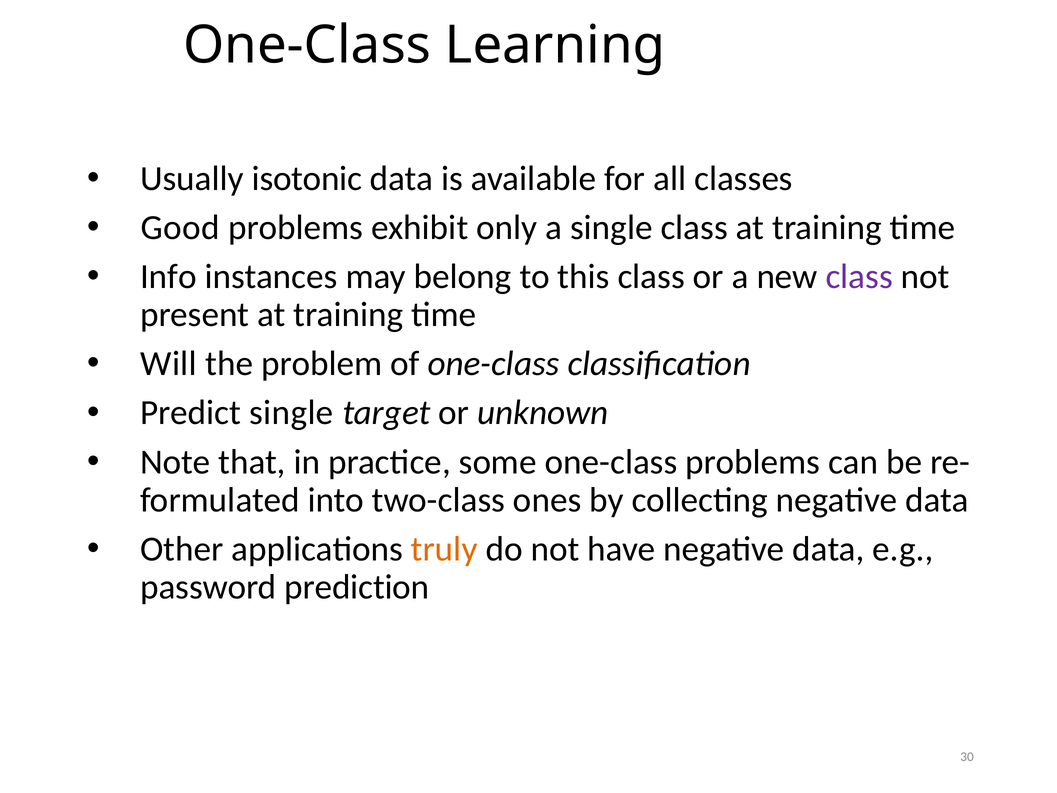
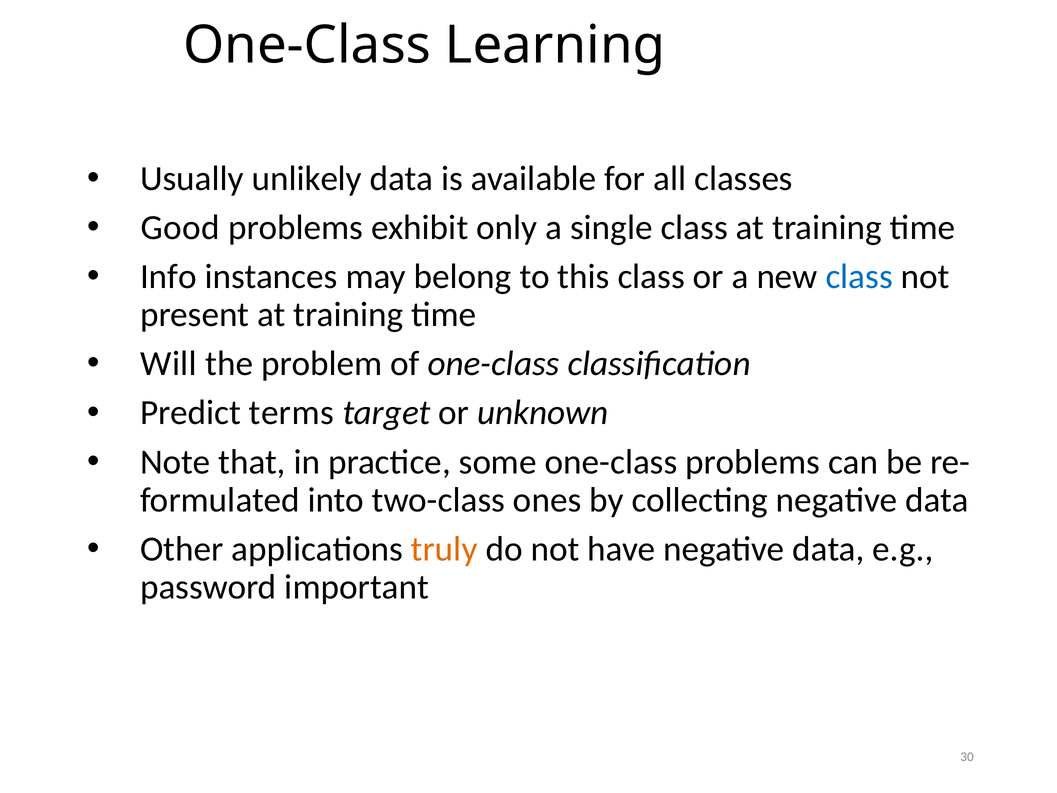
isotonic: isotonic -> unlikely
class at (859, 277) colour: purple -> blue
Predict single: single -> terms
prediction: prediction -> important
